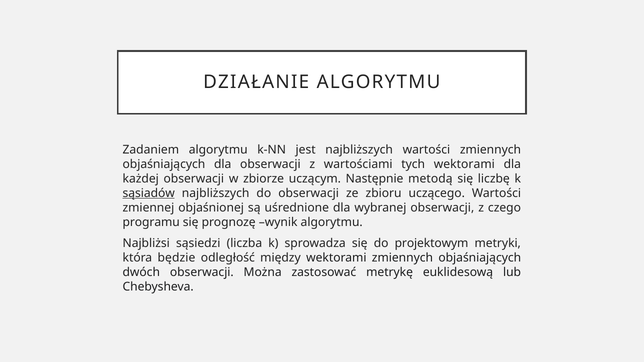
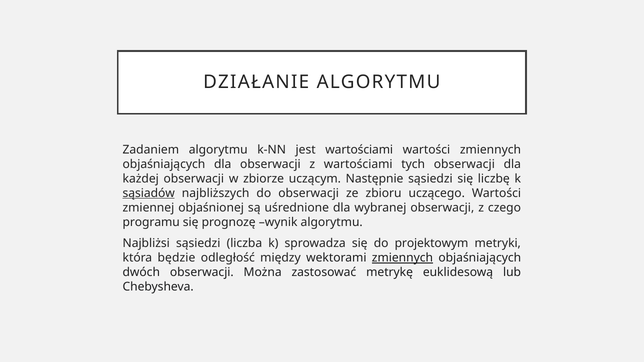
jest najbliższych: najbliższych -> wartościami
tych wektorami: wektorami -> obserwacji
Następnie metodą: metodą -> sąsiedzi
zmiennych at (402, 258) underline: none -> present
